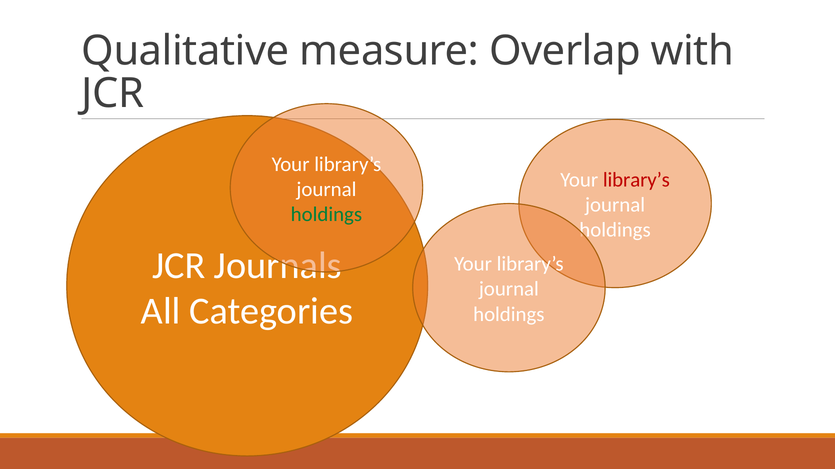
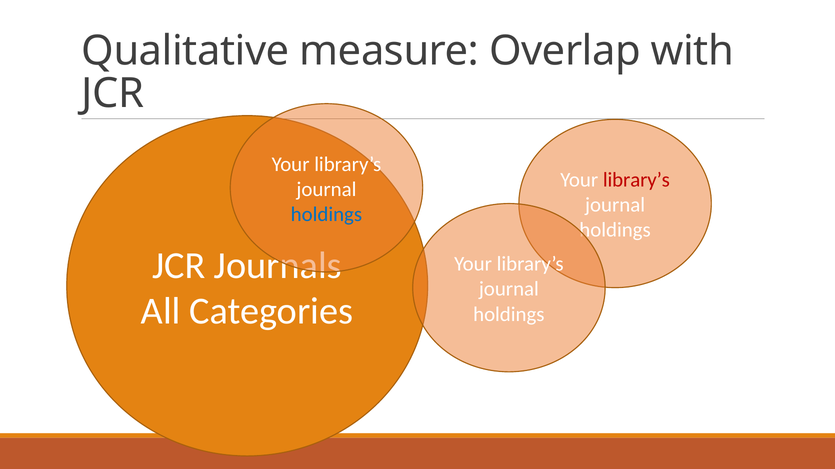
holdings at (326, 215) colour: green -> blue
